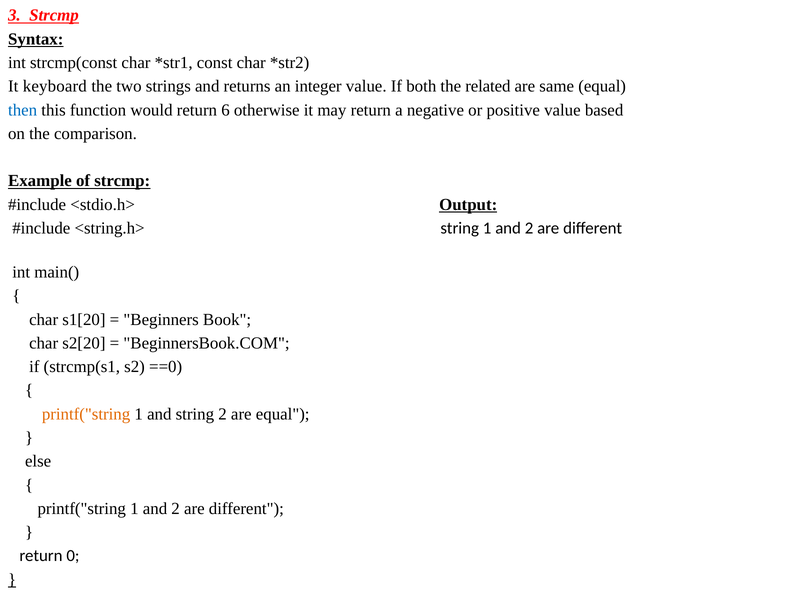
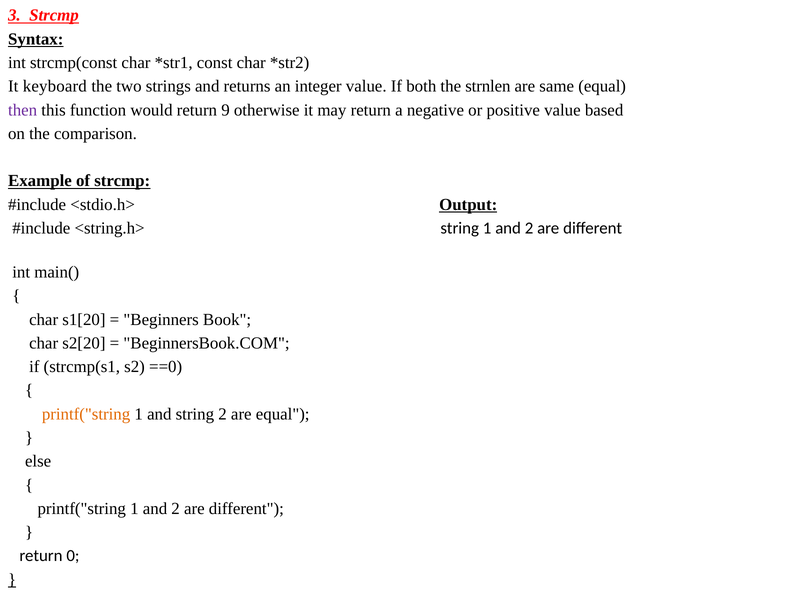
related: related -> strnlen
then colour: blue -> purple
6: 6 -> 9
